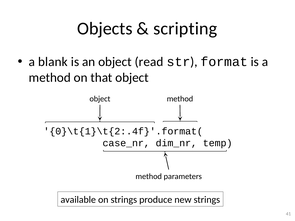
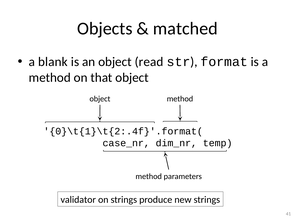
scripting: scripting -> matched
available: available -> validator
